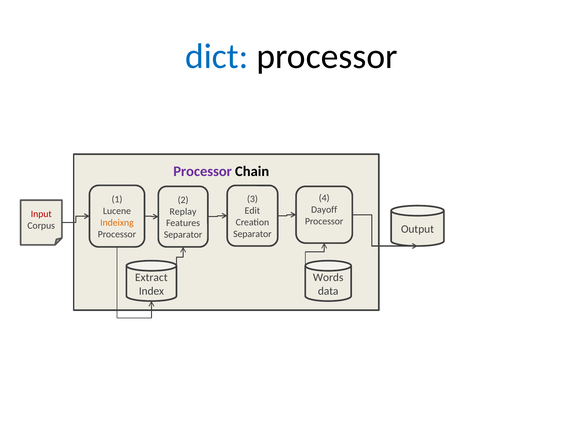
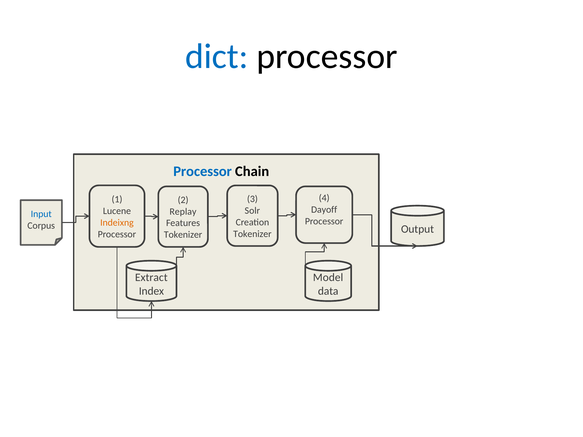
Processor at (203, 172) colour: purple -> blue
Edit: Edit -> Solr
Input colour: red -> blue
Separator at (252, 234): Separator -> Tokenizer
Separator at (183, 235): Separator -> Tokenizer
Words: Words -> Model
